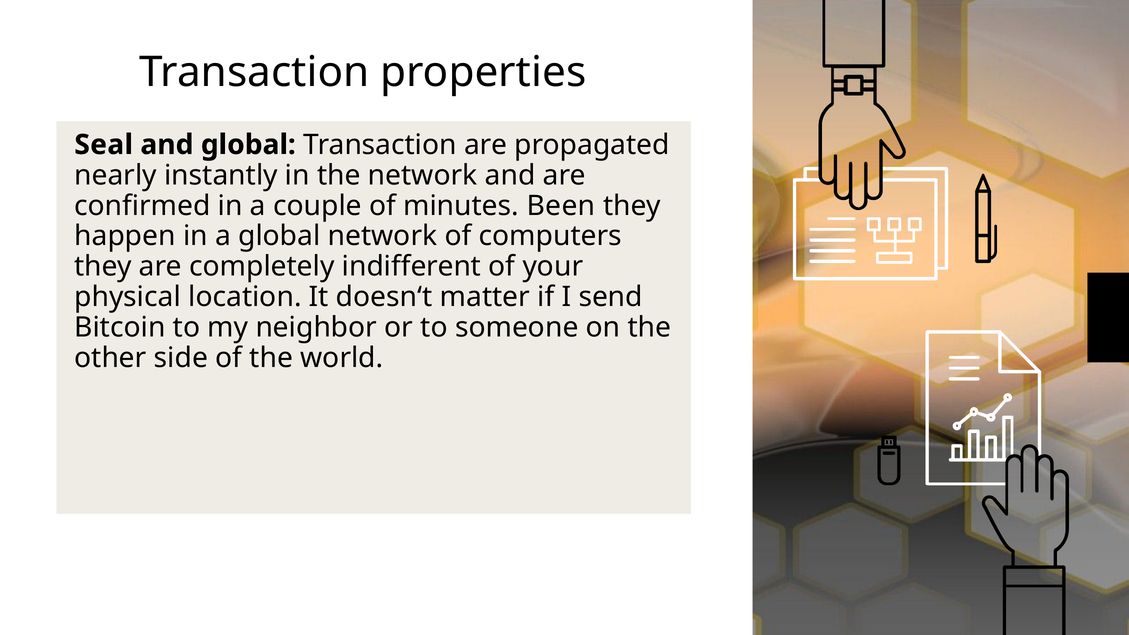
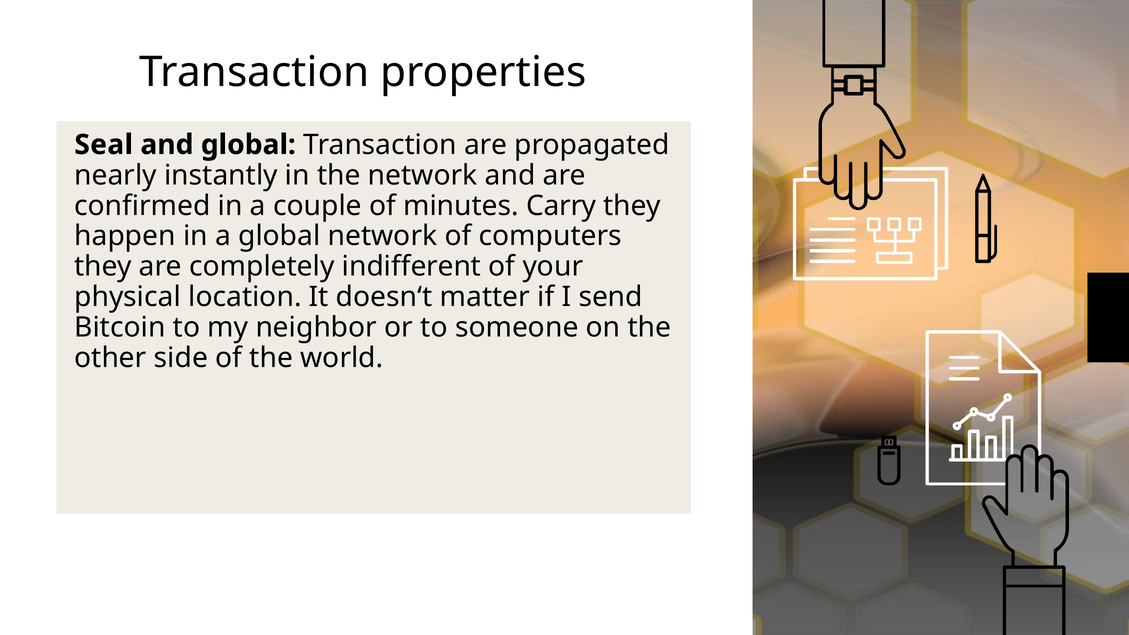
Been: Been -> Carry
